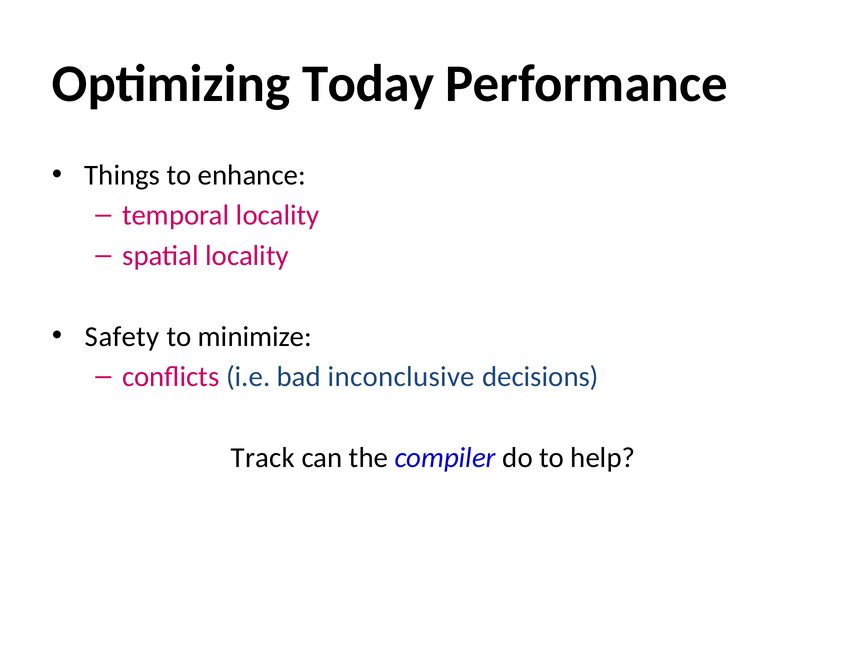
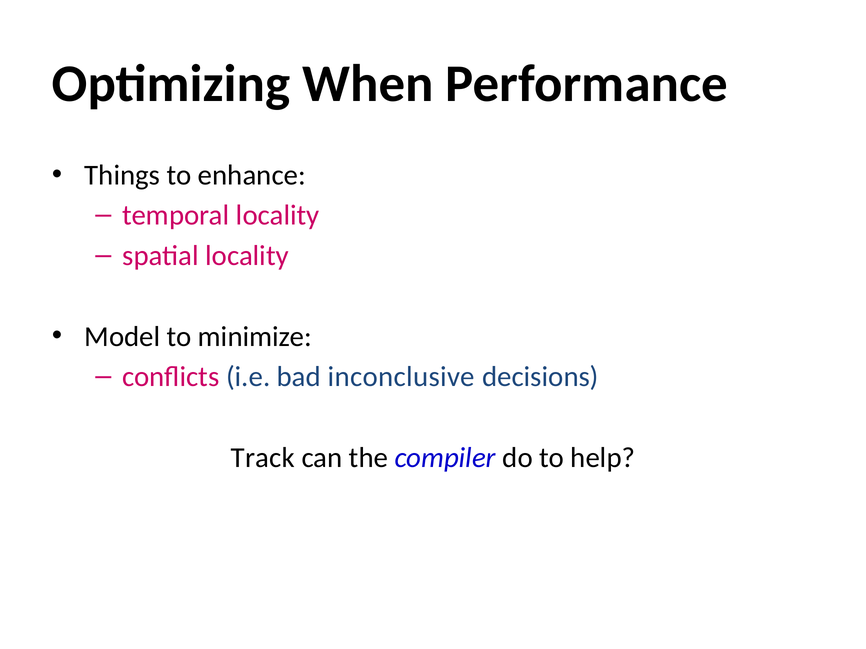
Today: Today -> When
Safety: Safety -> Model
